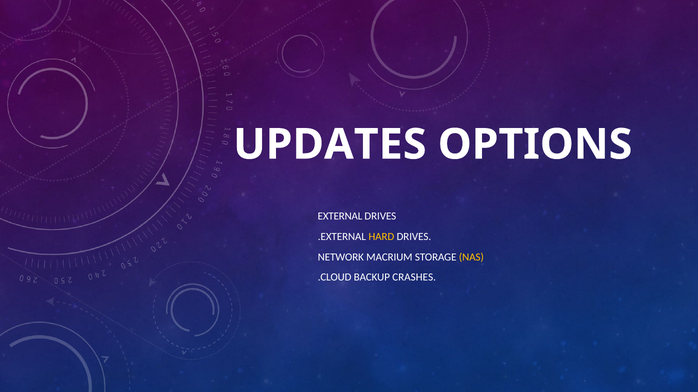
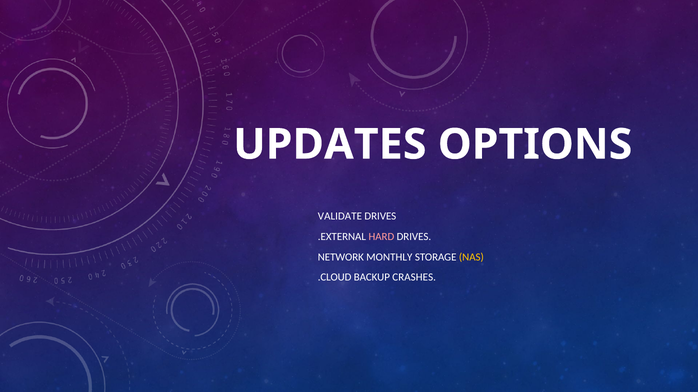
EXTERNAL: EXTERNAL -> VALIDATE
HARD colour: yellow -> pink
MACRIUM: MACRIUM -> MONTHLY
